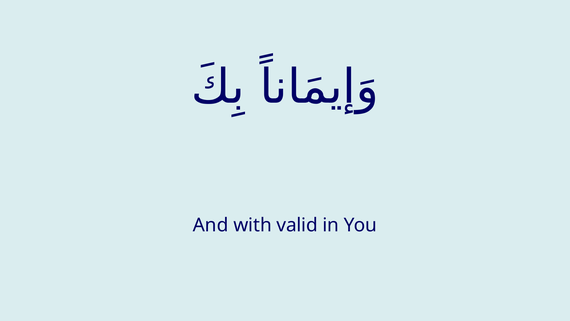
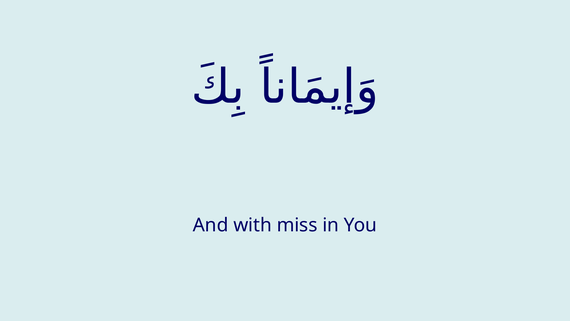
valid: valid -> miss
